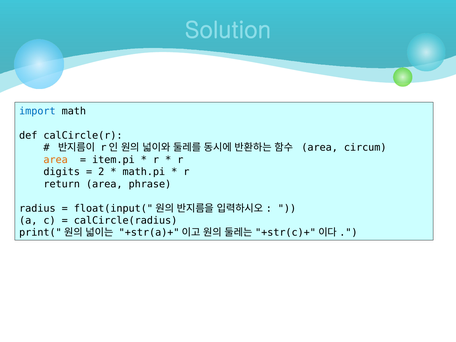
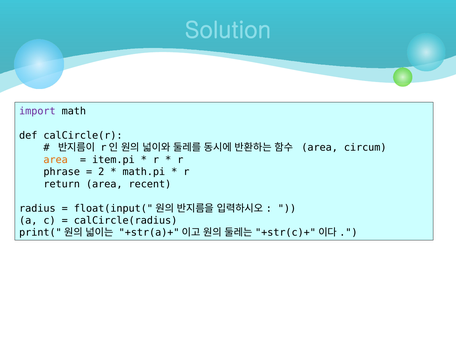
import colour: blue -> purple
digits: digits -> phrase
phrase: phrase -> recent
